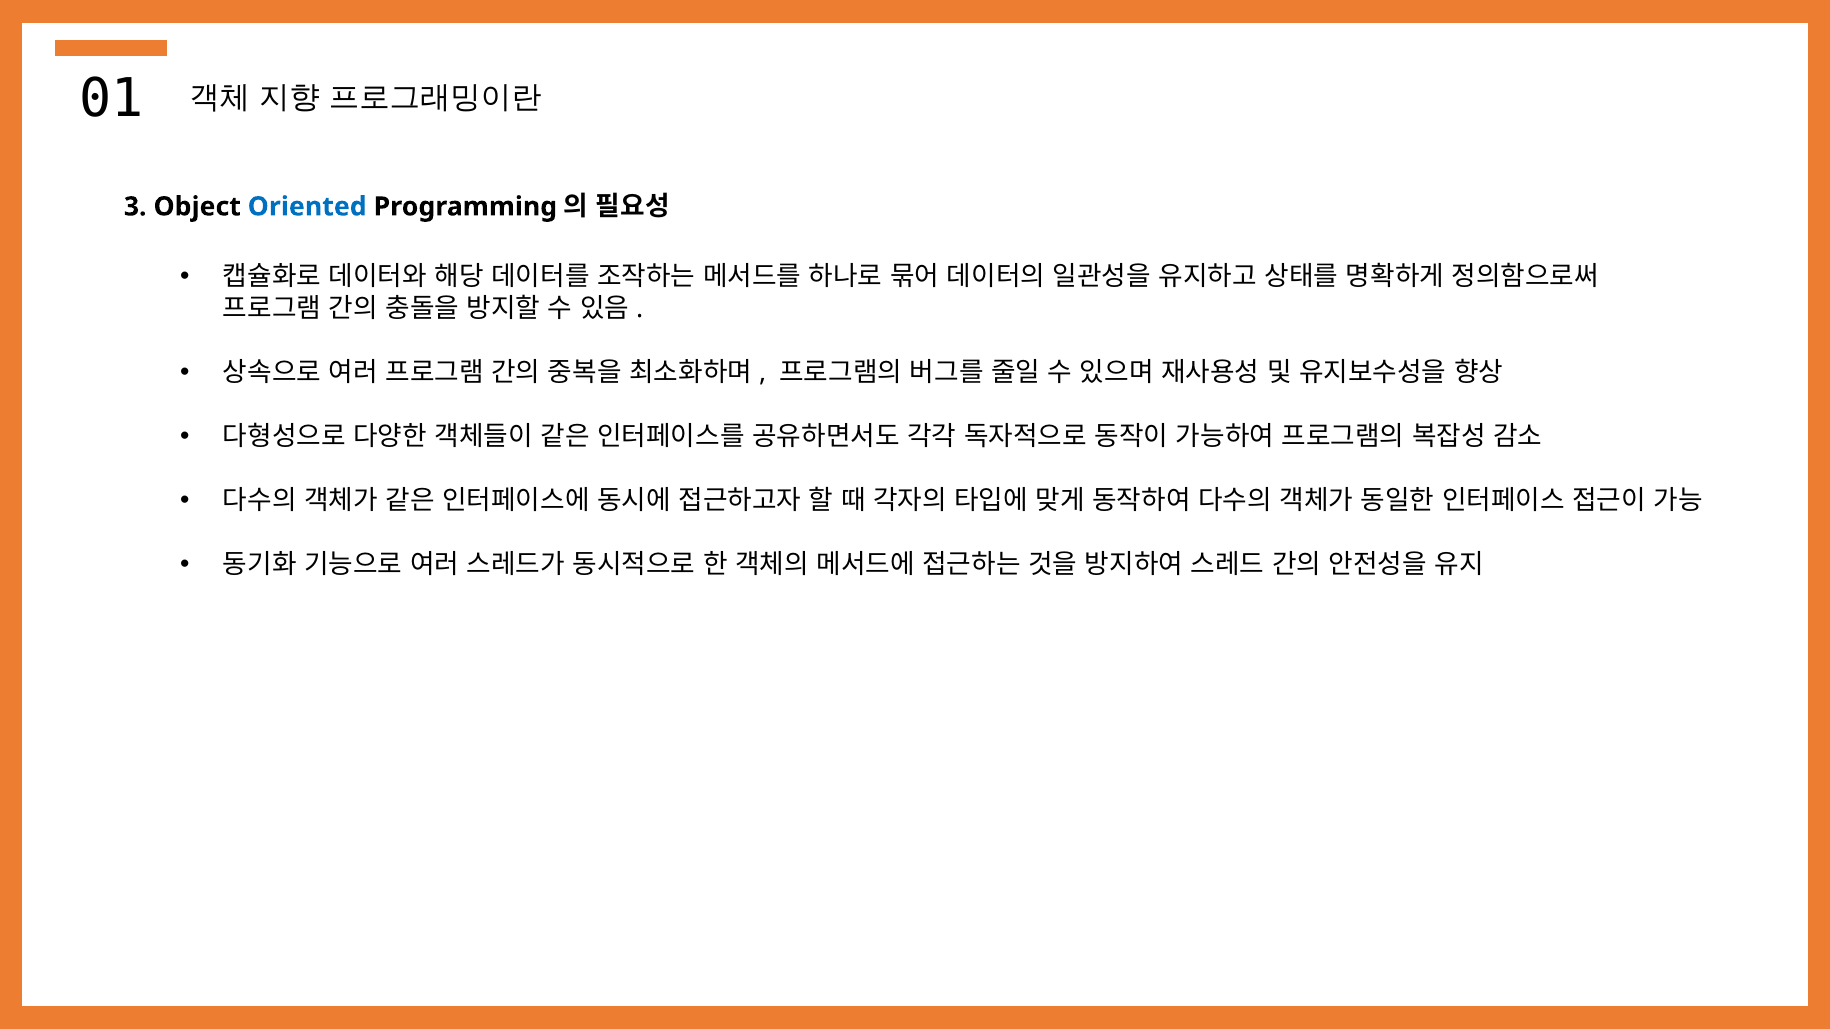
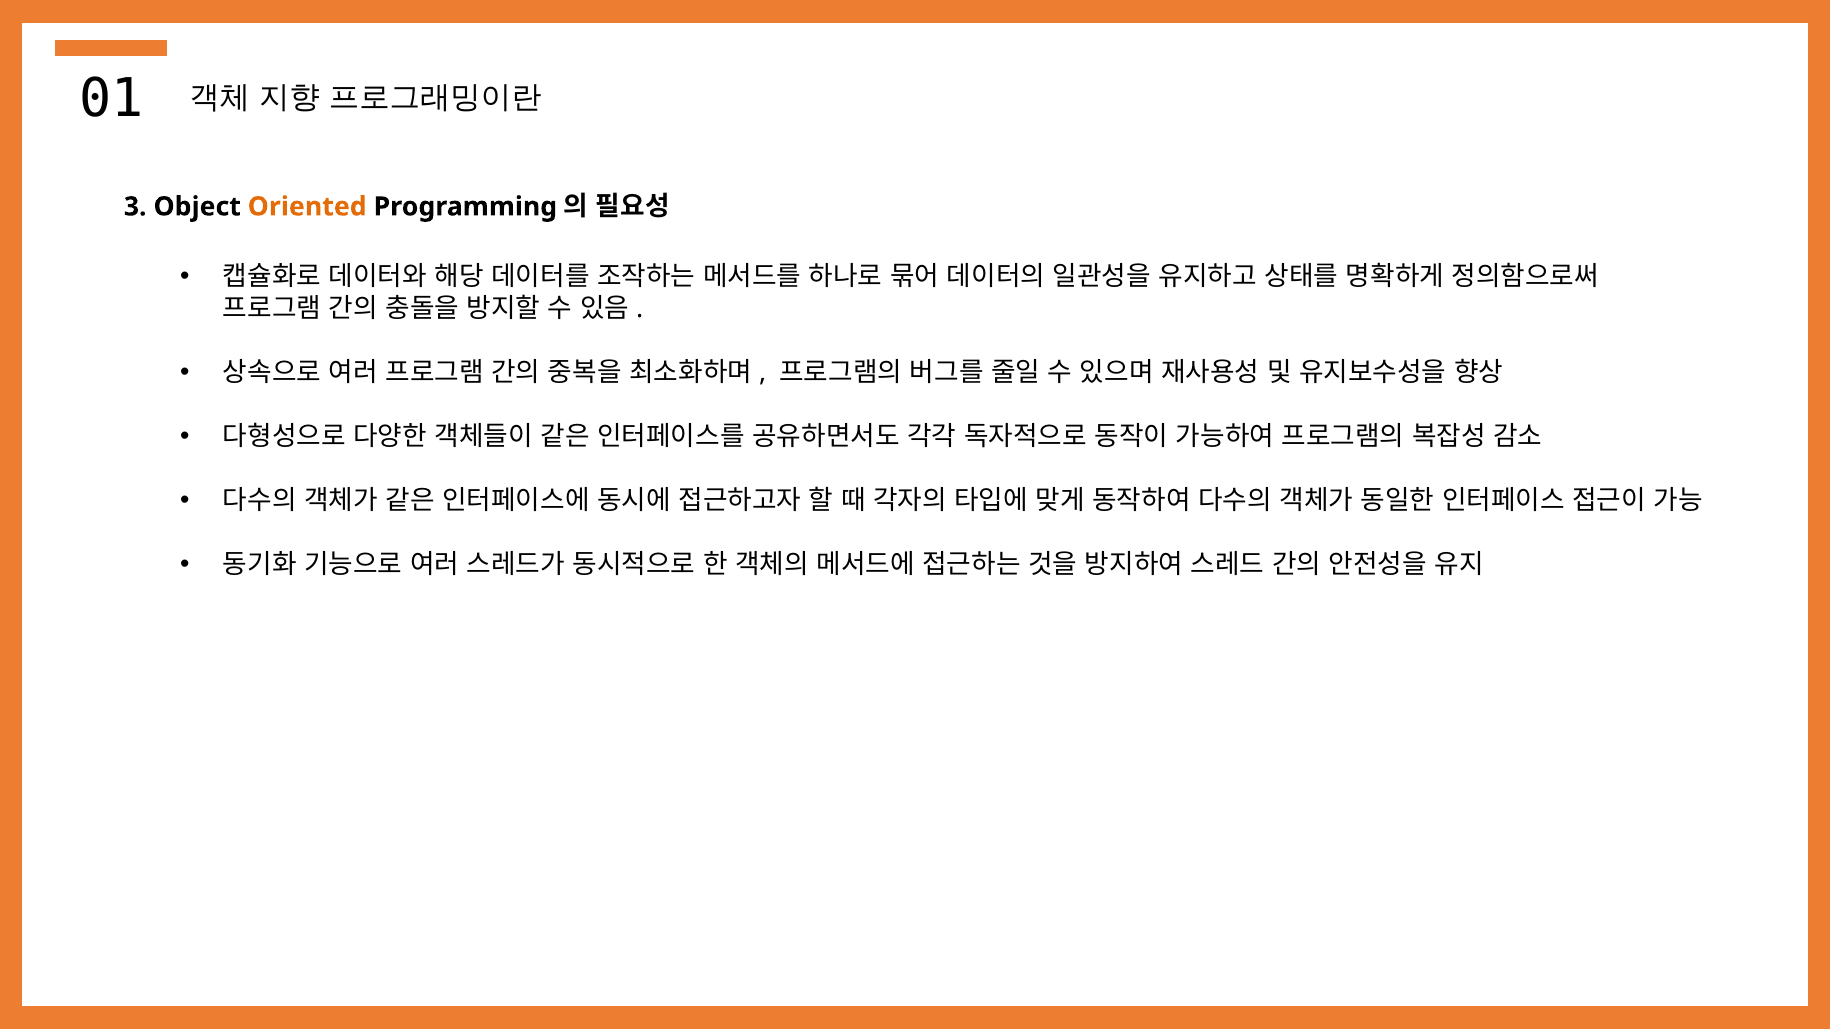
Oriented colour: blue -> orange
